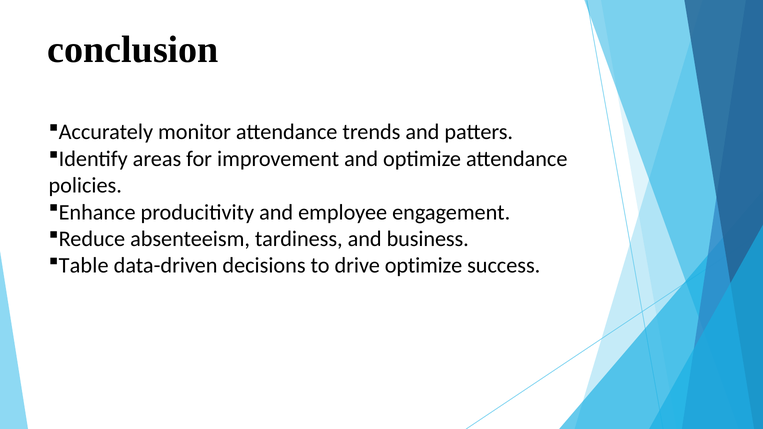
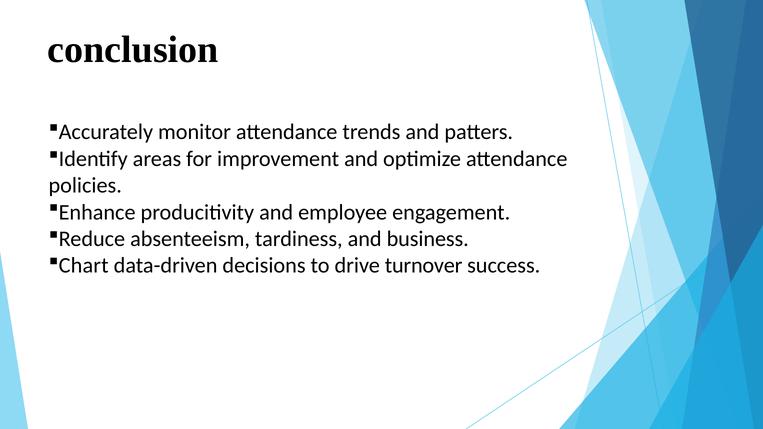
Table: Table -> Chart
drive optimize: optimize -> turnover
